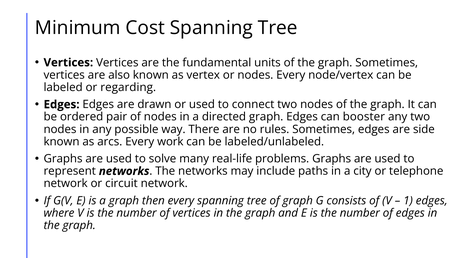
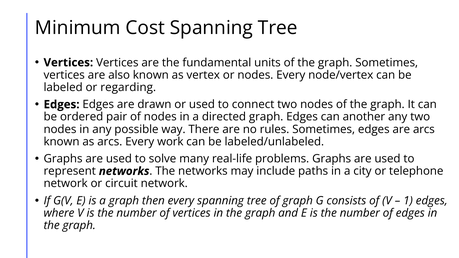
booster: booster -> another
are side: side -> arcs
